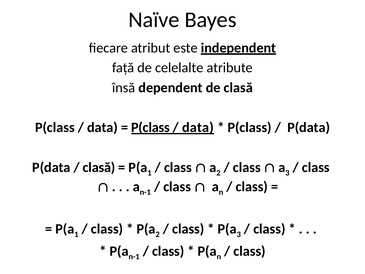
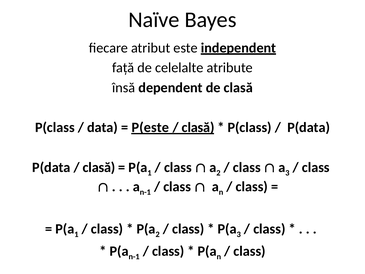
P(class at (150, 127): P(class -> P(este
data at (198, 127): data -> clasă
